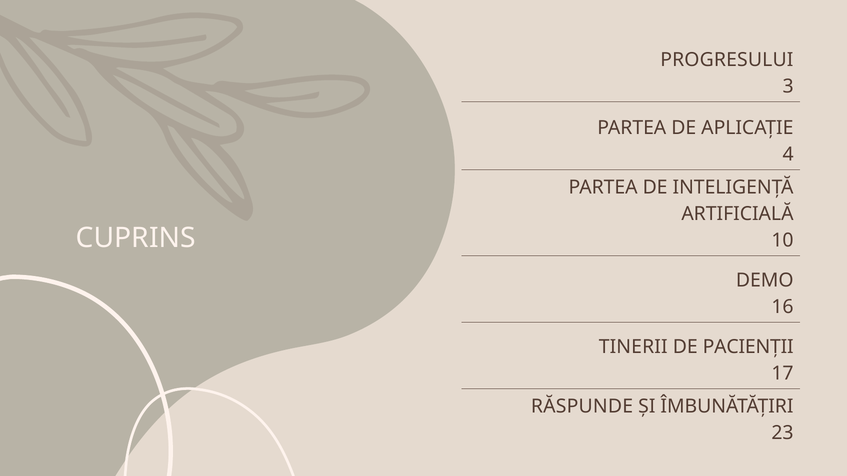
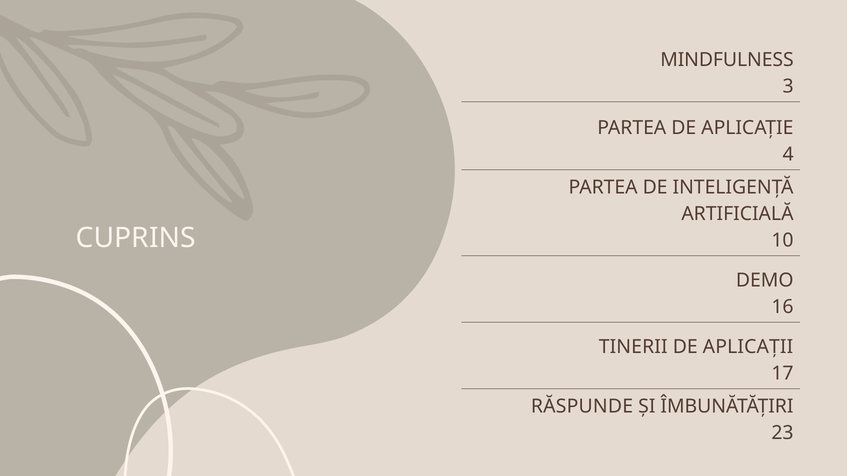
PROGRESULUI: PROGRESULUI -> MINDFULNESS
PACIENȚII: PACIENȚII -> APLICAȚII
